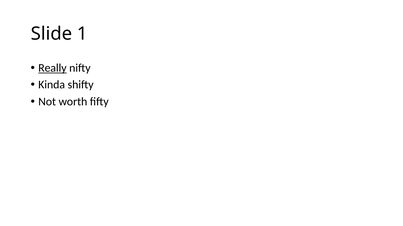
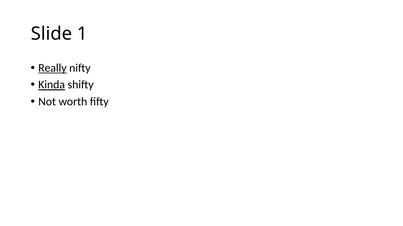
Kinda underline: none -> present
